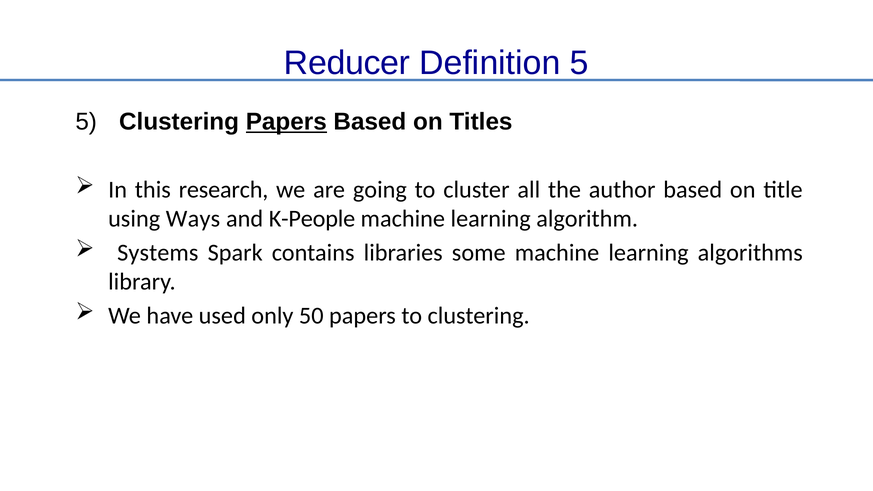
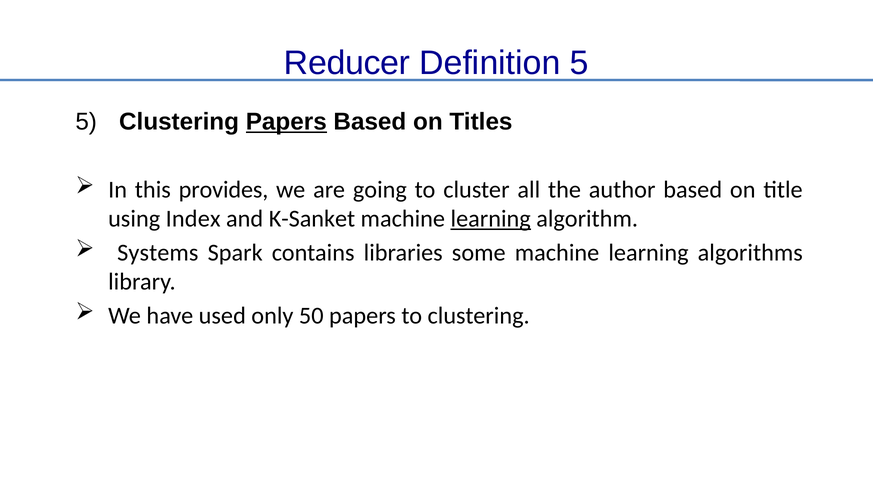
research: research -> provides
Ways: Ways -> Index
K-People: K-People -> K-Sanket
learning at (491, 219) underline: none -> present
